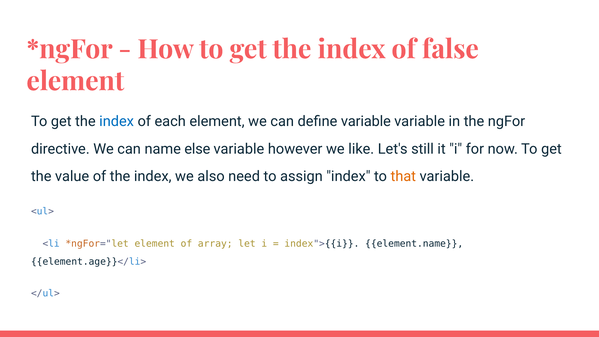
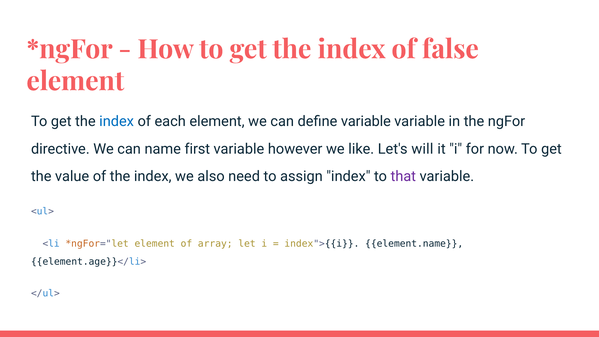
else: else -> first
still: still -> will
that colour: orange -> purple
